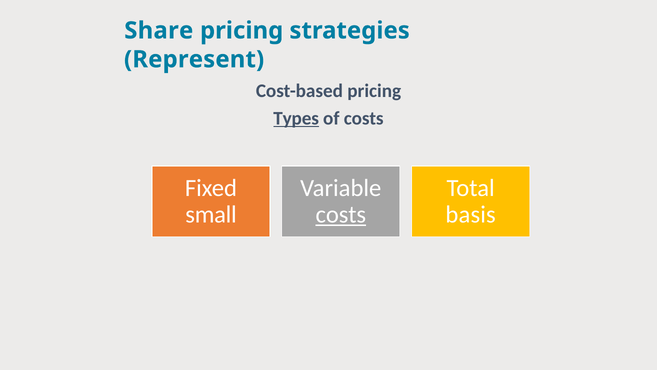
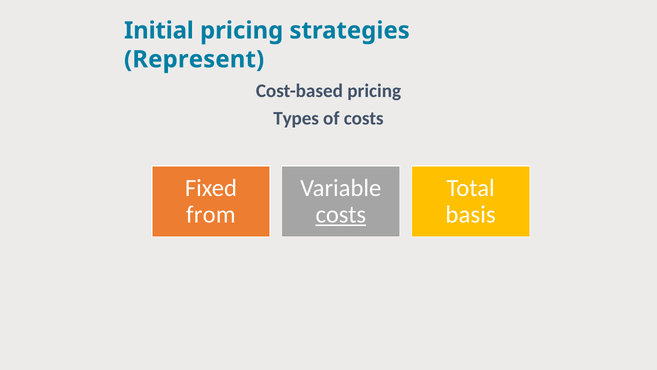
Share: Share -> Initial
Types underline: present -> none
small: small -> from
